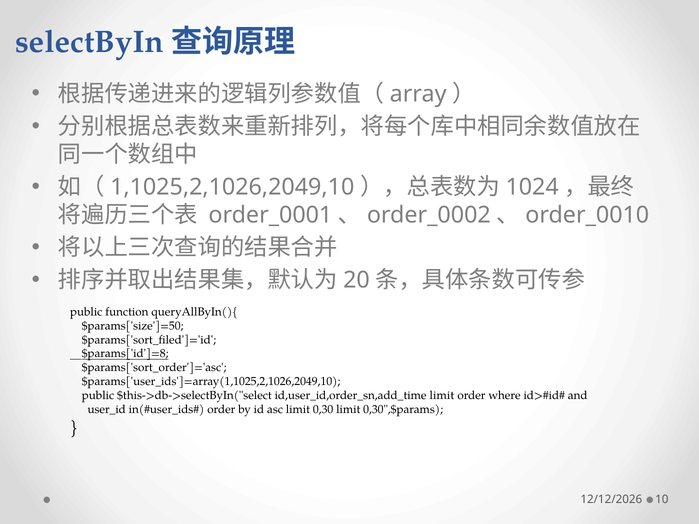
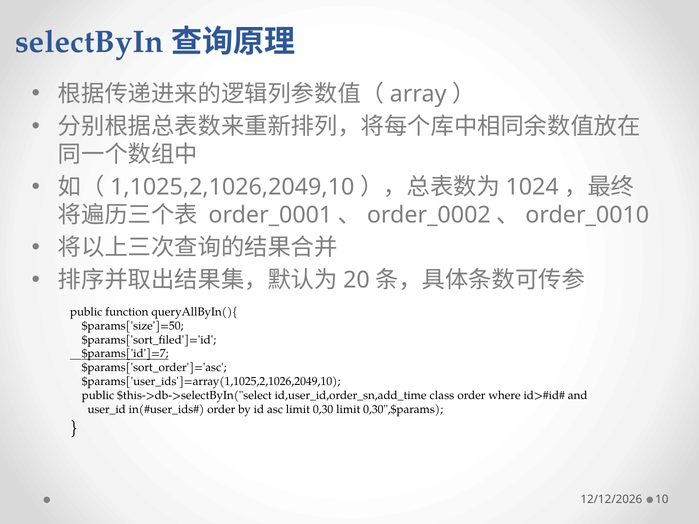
$params['id']=8: $params['id']=8 -> $params['id']=7
id,user_id,order_sn,add_time limit: limit -> class
